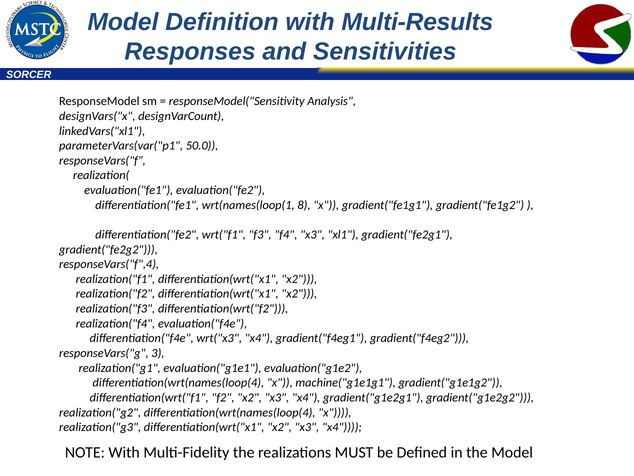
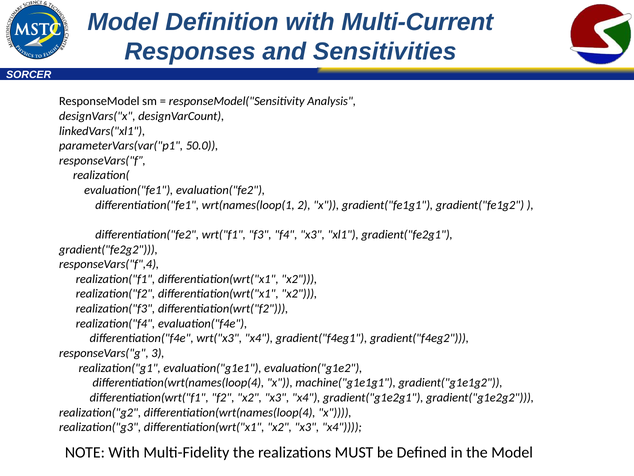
Multi-Results: Multi-Results -> Multi-Current
8: 8 -> 2
